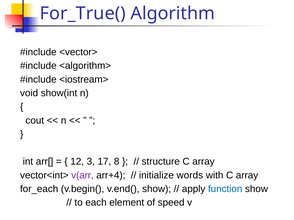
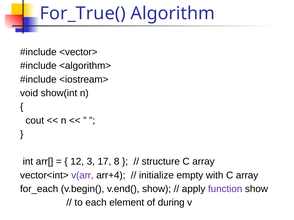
words: words -> empty
function colour: blue -> purple
speed: speed -> during
